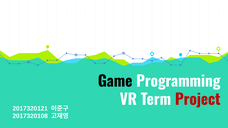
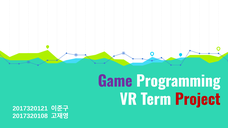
Game colour: black -> purple
